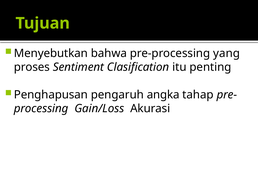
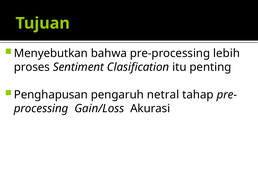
yang: yang -> lebih
angka: angka -> netral
